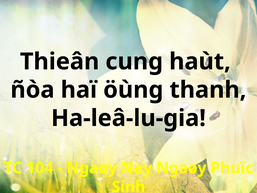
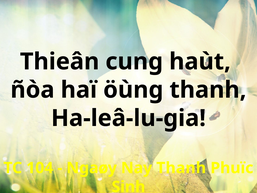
Nay Ngaøy: Ngaøy -> Thanh
